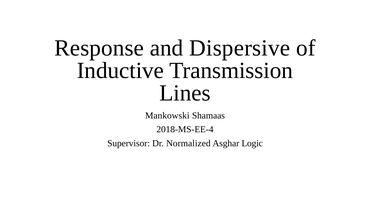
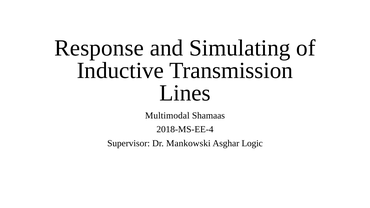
Dispersive: Dispersive -> Simulating
Mankowski: Mankowski -> Multimodal
Normalized: Normalized -> Mankowski
